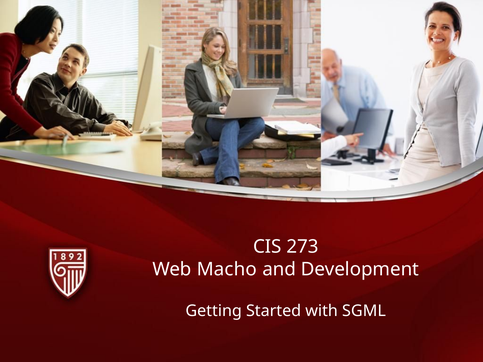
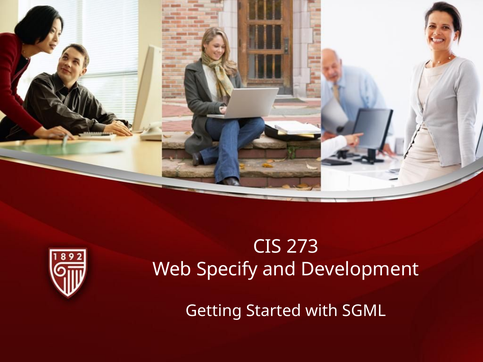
Macho: Macho -> Specify
